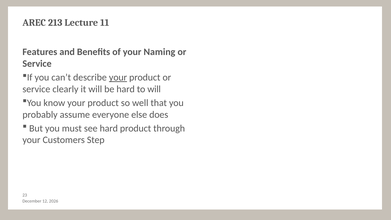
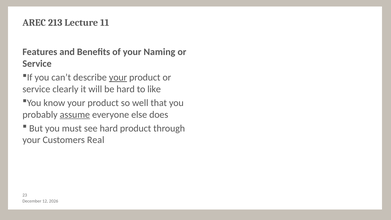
to will: will -> like
assume underline: none -> present
Step: Step -> Real
